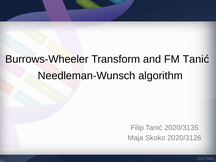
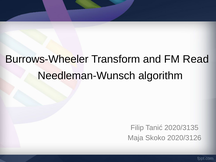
FM Tanić: Tanić -> Read
